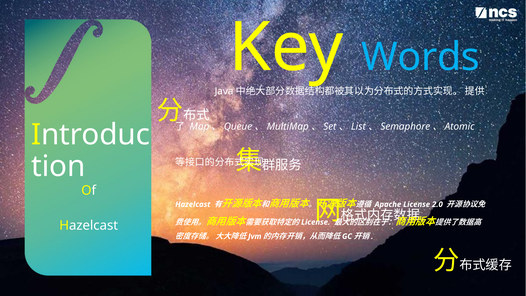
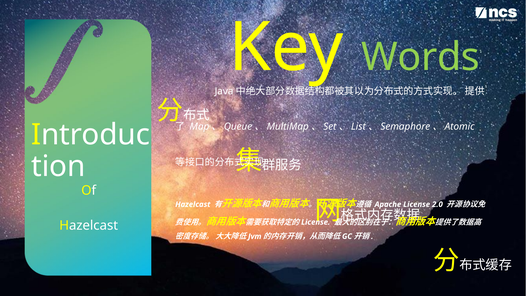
Words colour: light blue -> light green
